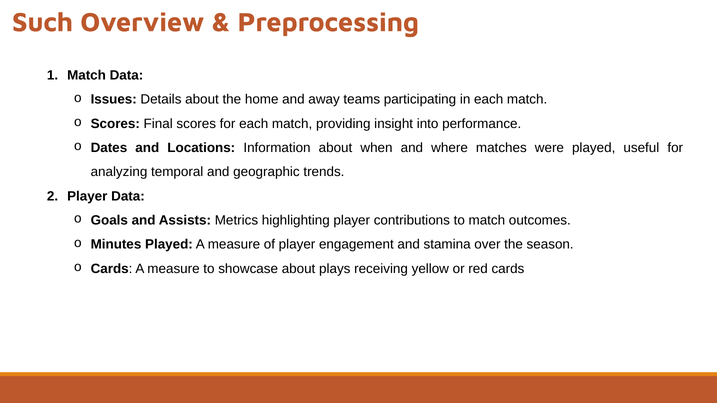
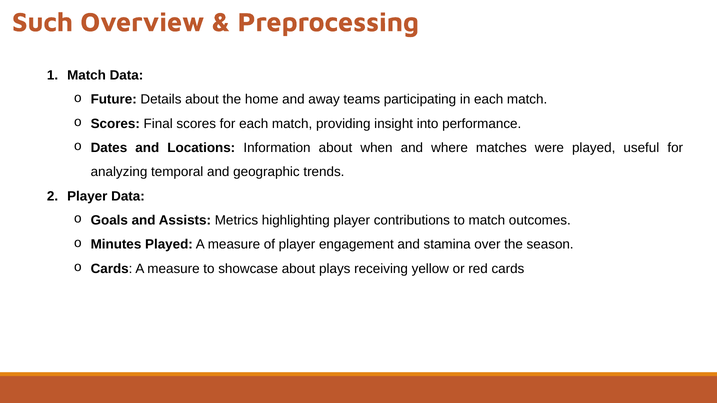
Issues: Issues -> Future
